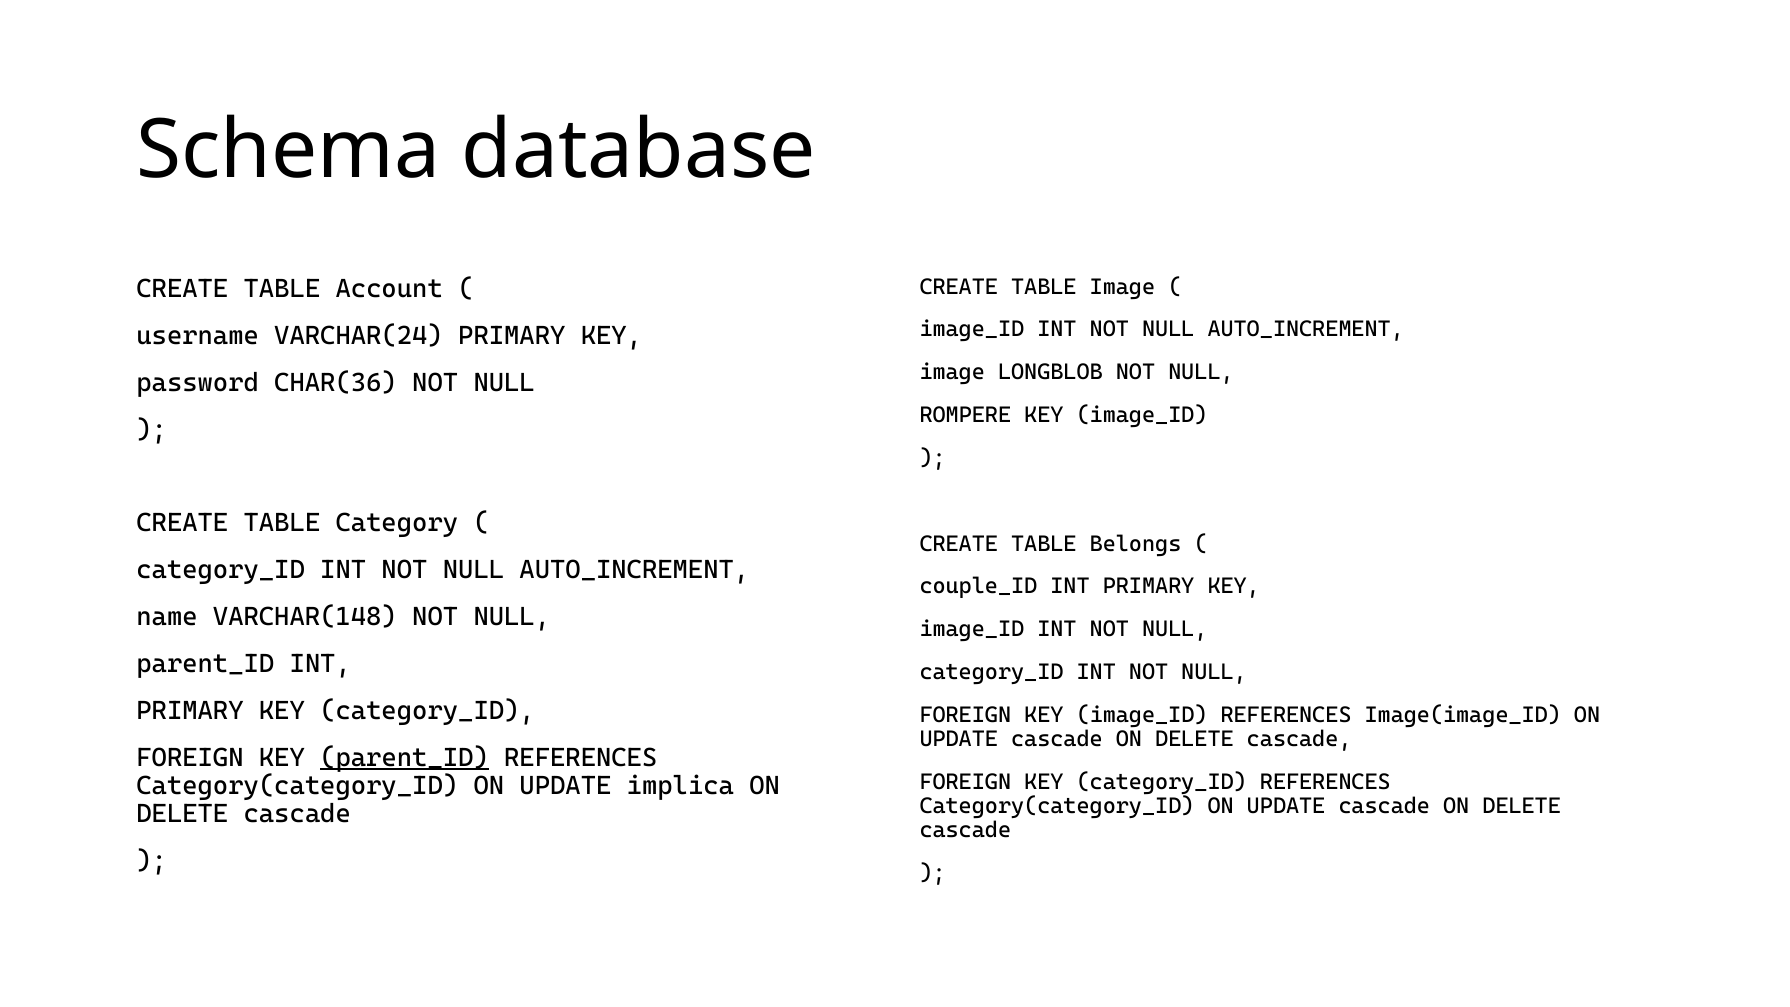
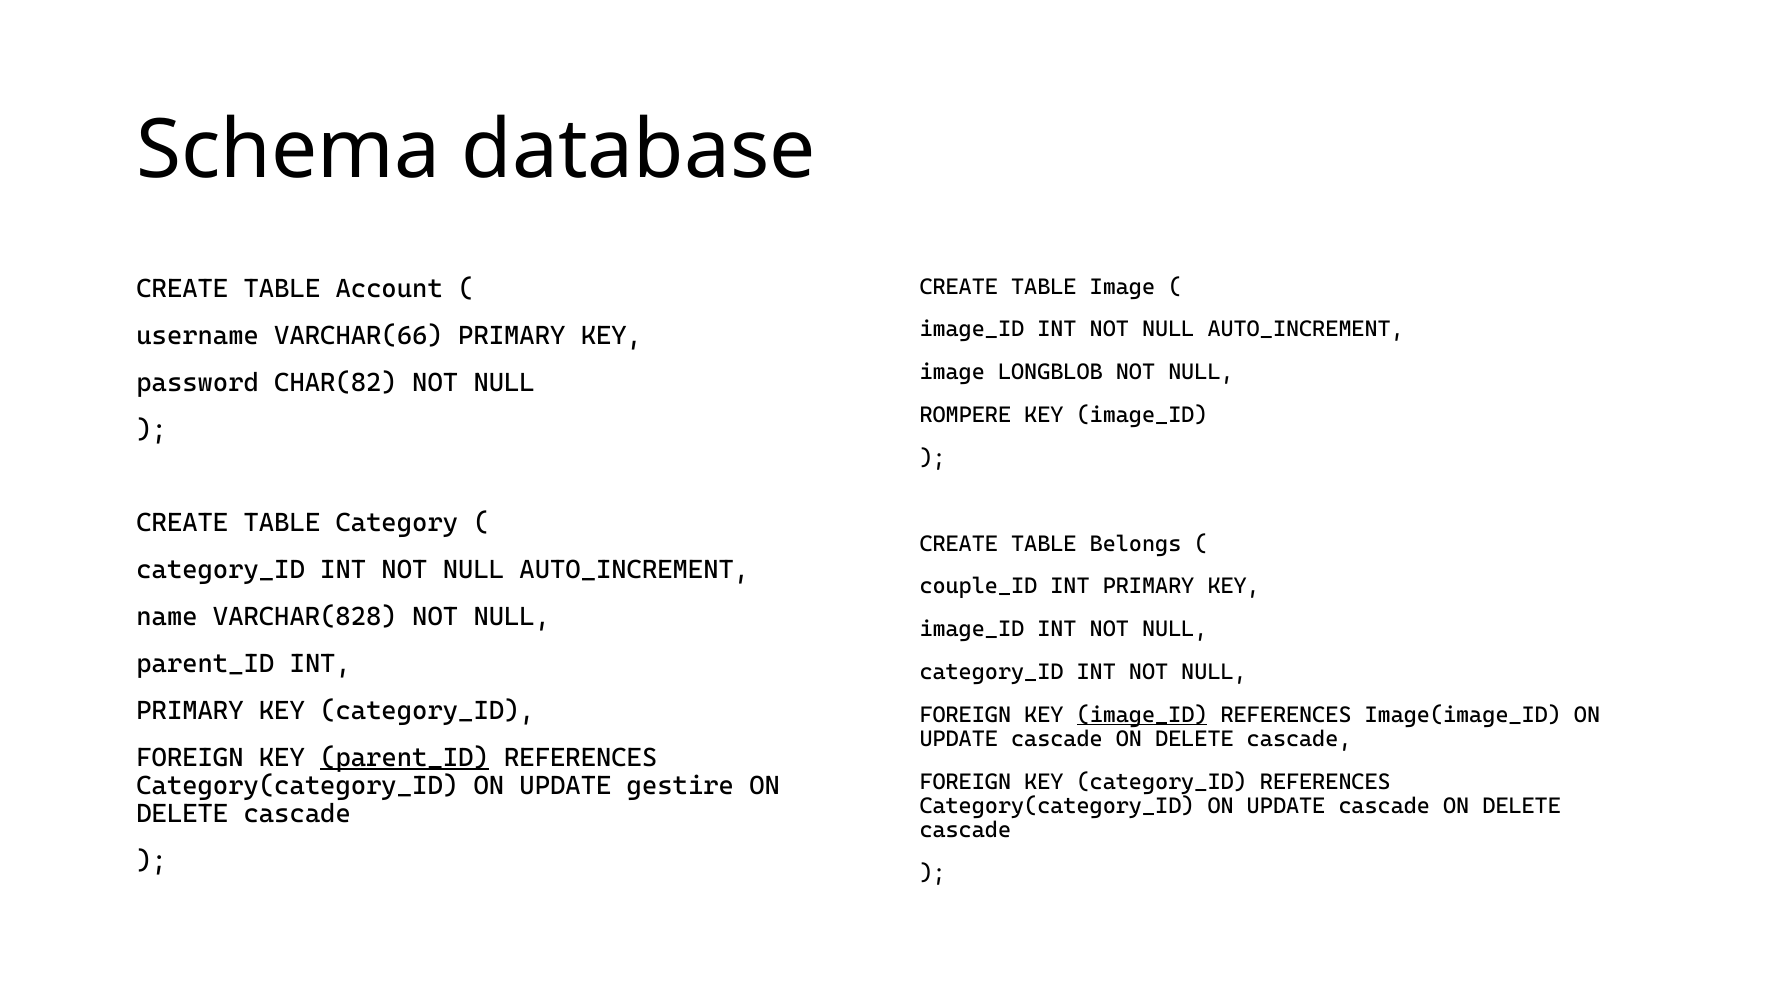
VARCHAR(24: VARCHAR(24 -> VARCHAR(66
CHAR(36: CHAR(36 -> CHAR(82
VARCHAR(148: VARCHAR(148 -> VARCHAR(828
image_ID at (1142, 715) underline: none -> present
implica: implica -> gestire
